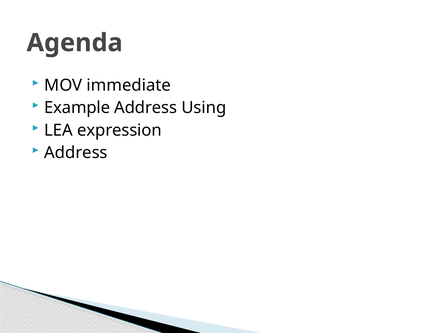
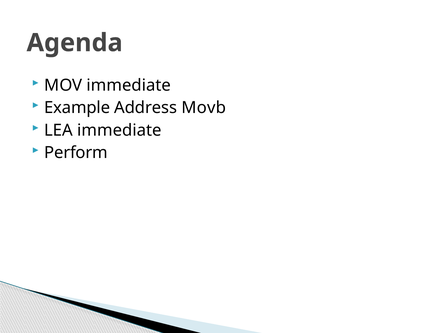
Using: Using -> Movb
LEA expression: expression -> immediate
Address at (76, 153): Address -> Perform
